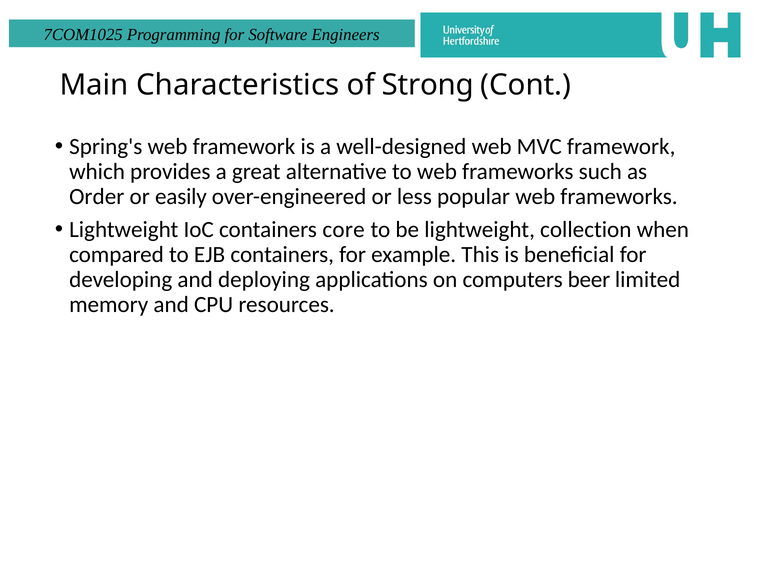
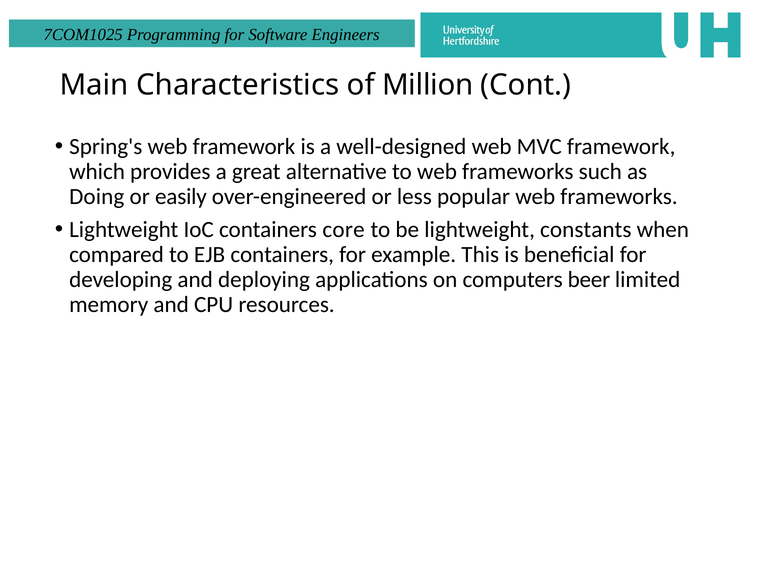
Strong: Strong -> Million
Order: Order -> Doing
collection: collection -> constants
